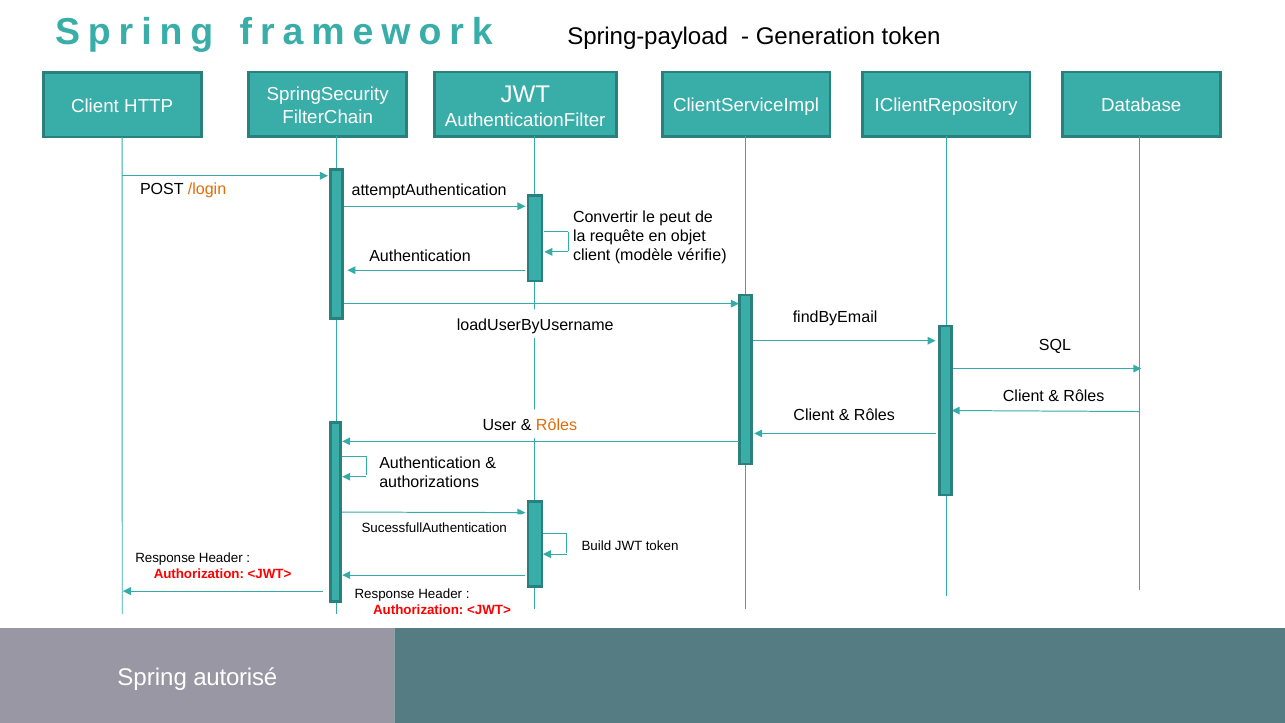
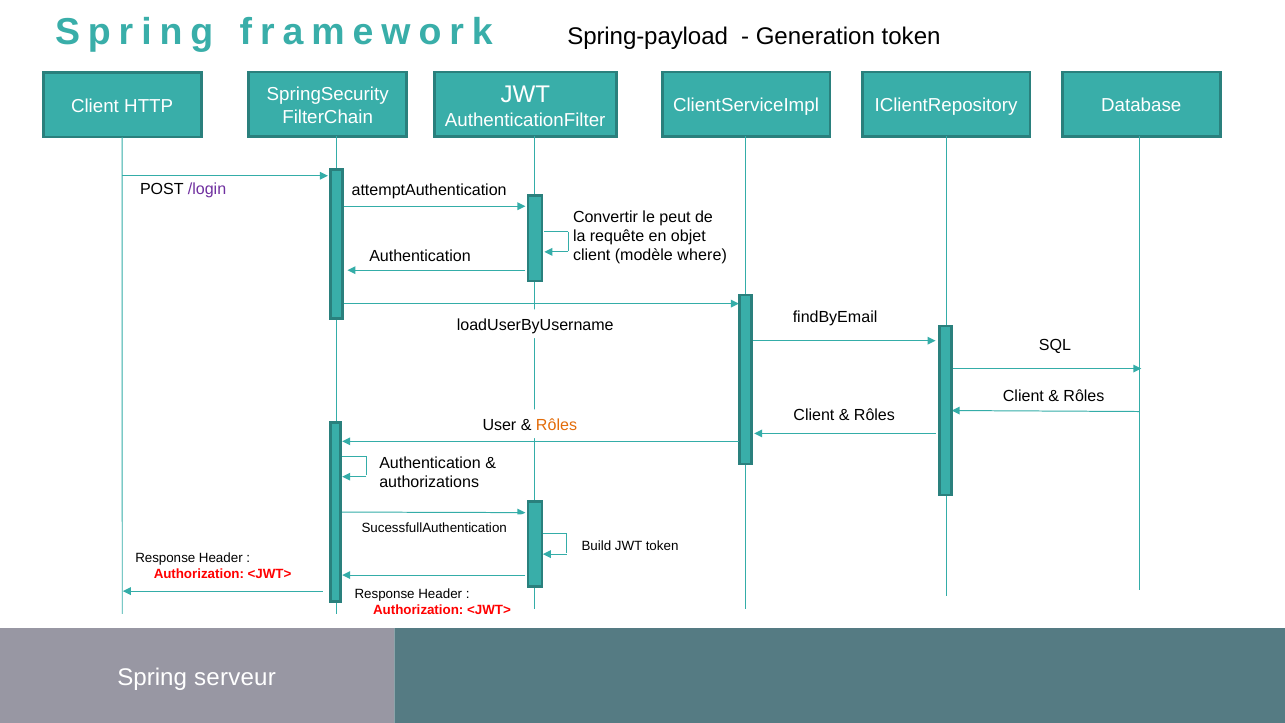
/login colour: orange -> purple
vérifie: vérifie -> where
autorisé: autorisé -> serveur
